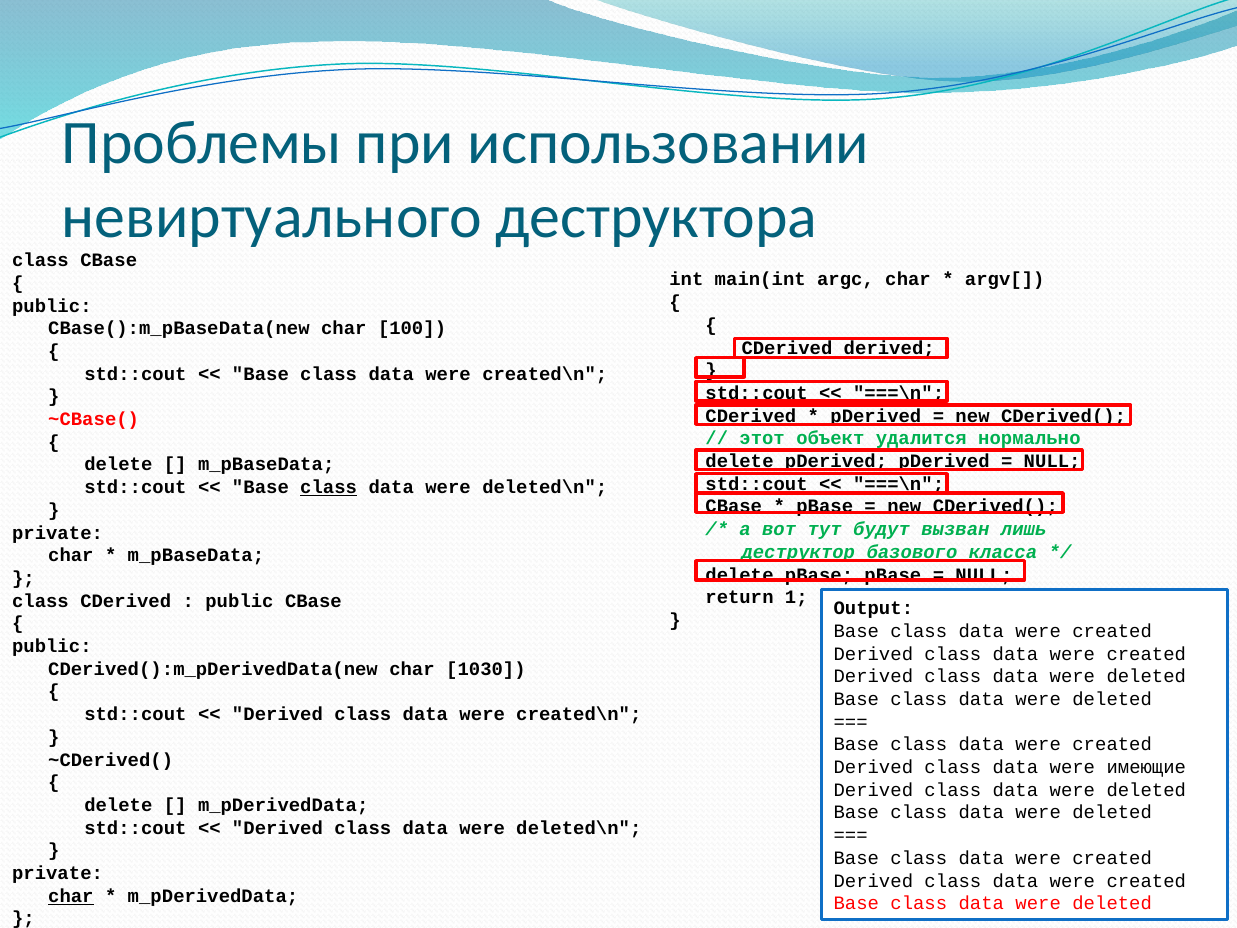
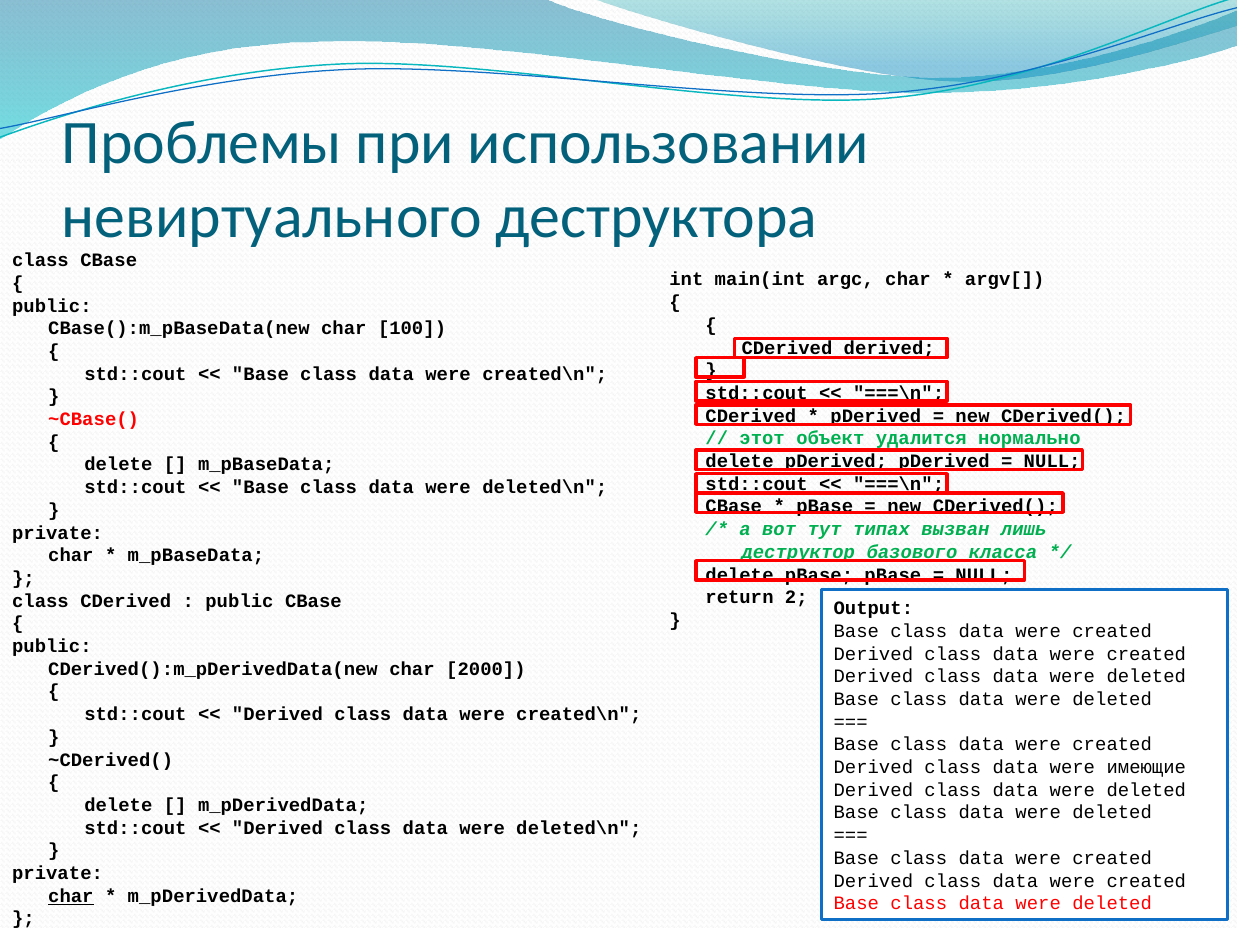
class at (329, 487) underline: present -> none
будут: будут -> типах
1: 1 -> 2
1030: 1030 -> 2000
